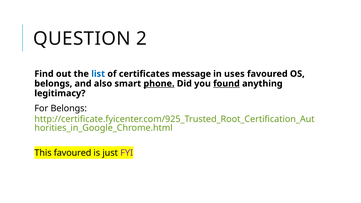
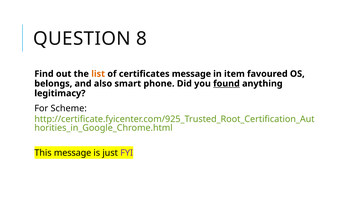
2: 2 -> 8
list colour: blue -> orange
uses: uses -> item
phone underline: present -> none
For Belongs: Belongs -> Scheme
This favoured: favoured -> message
